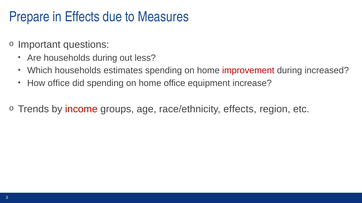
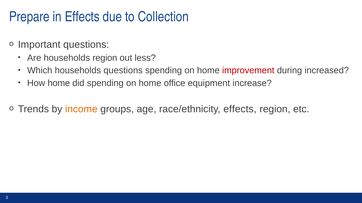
Measures: Measures -> Collection
households during: during -> region
households estimates: estimates -> questions
How office: office -> home
income colour: red -> orange
